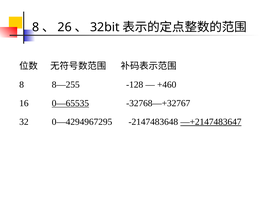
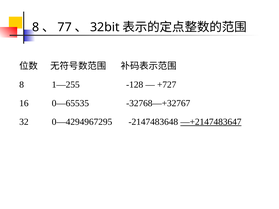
26: 26 -> 77
8—255: 8—255 -> 1—255
+460: +460 -> +727
0—65535 underline: present -> none
